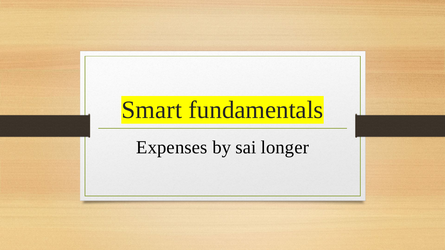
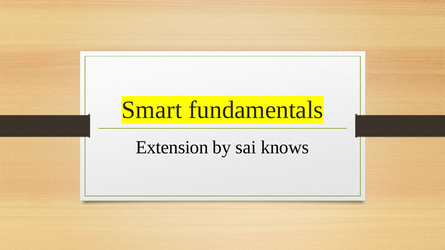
Expenses: Expenses -> Extension
longer: longer -> knows
